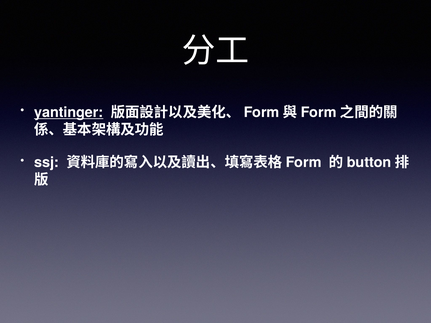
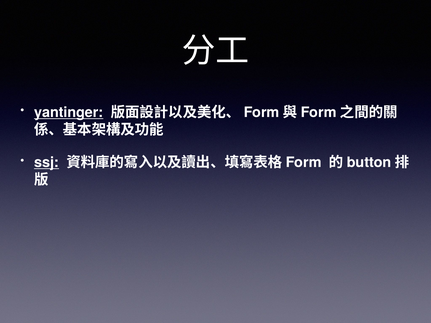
ssj underline: none -> present
